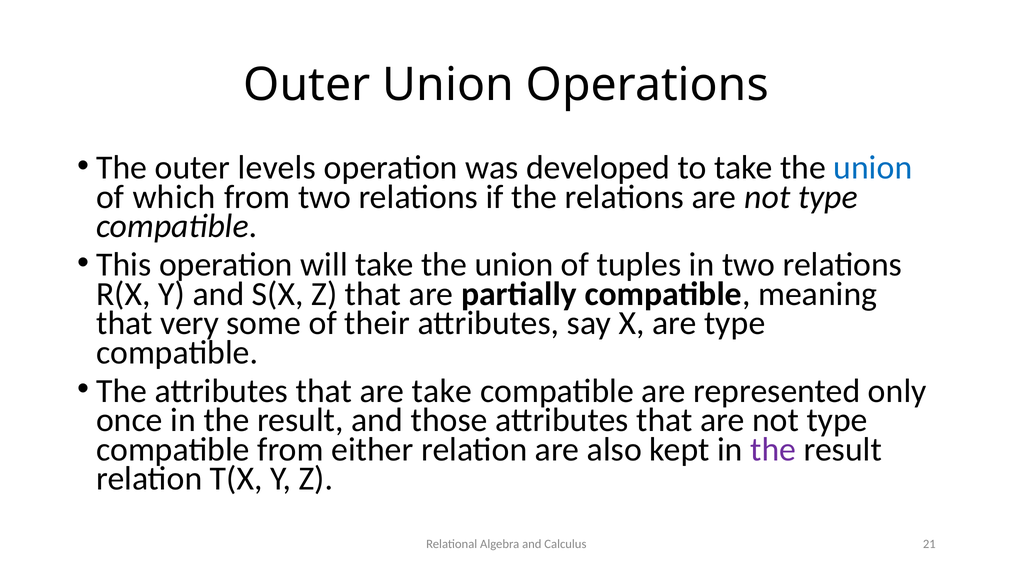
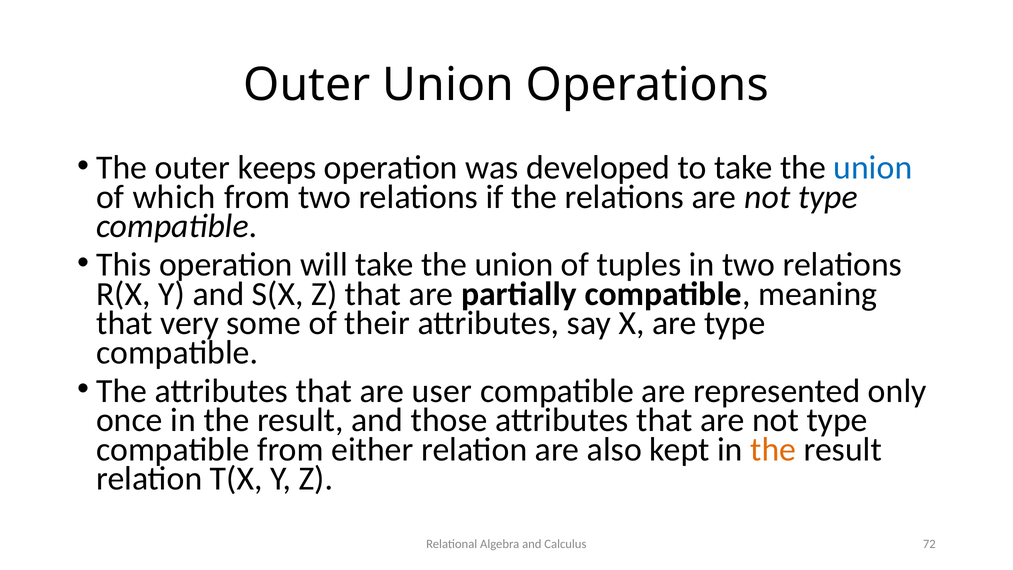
levels: levels -> keeps
are take: take -> user
the at (773, 449) colour: purple -> orange
21: 21 -> 72
